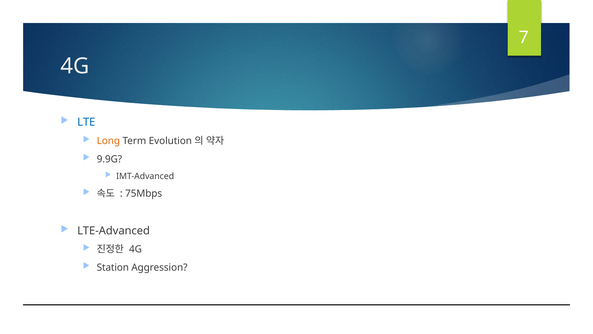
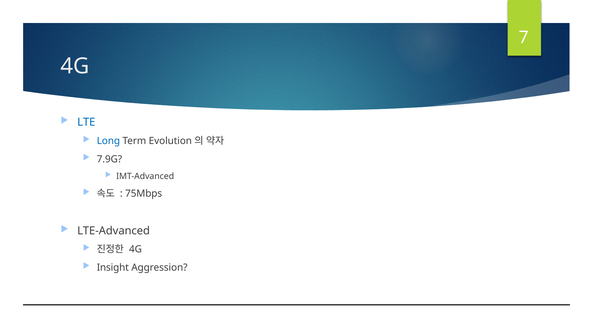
Long colour: orange -> blue
9.9G: 9.9G -> 7.9G
Station: Station -> Insight
